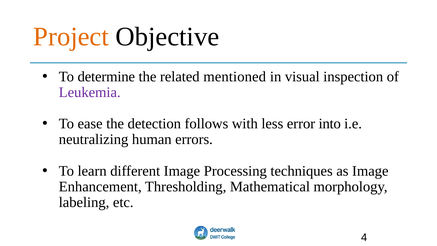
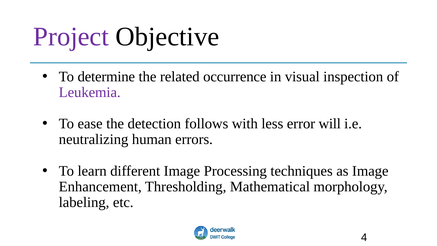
Project colour: orange -> purple
mentioned: mentioned -> occurrence
into: into -> will
